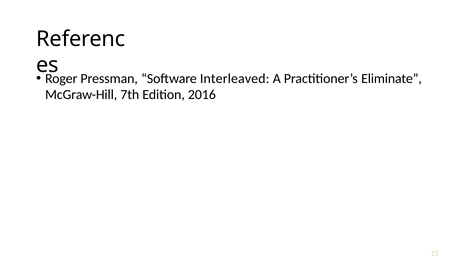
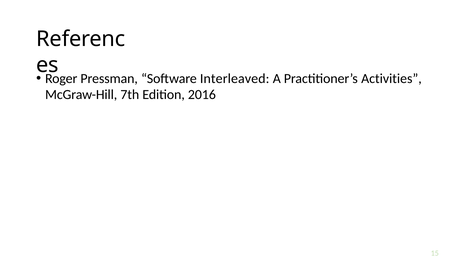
Eliminate: Eliminate -> Activities
